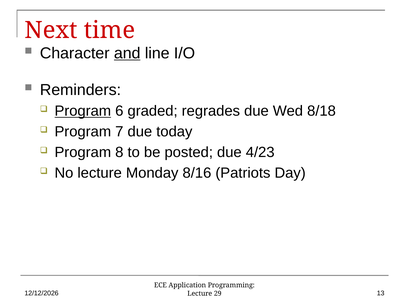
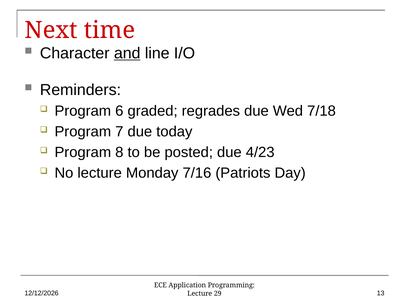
Program at (83, 111) underline: present -> none
8/18: 8/18 -> 7/18
8/16: 8/16 -> 7/16
